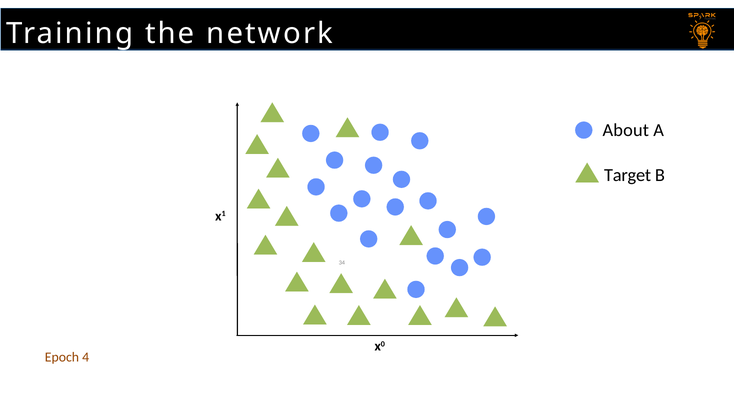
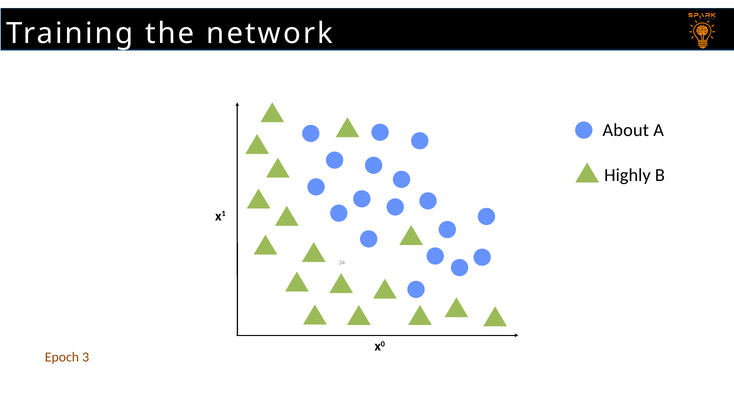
Target: Target -> Highly
4: 4 -> 3
